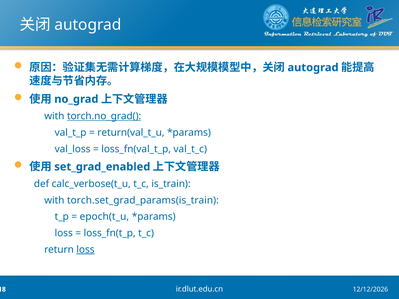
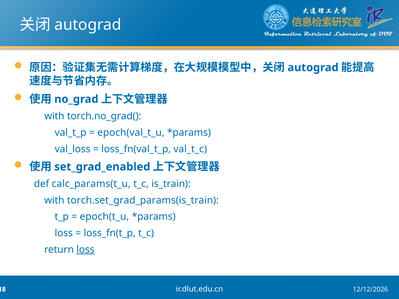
torch.no_grad( underline: present -> none
return(val_t_u: return(val_t_u -> epoch(val_t_u
calc_verbose(t_u: calc_verbose(t_u -> calc_params(t_u
